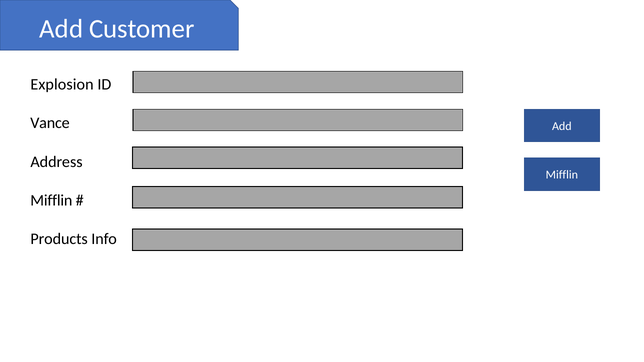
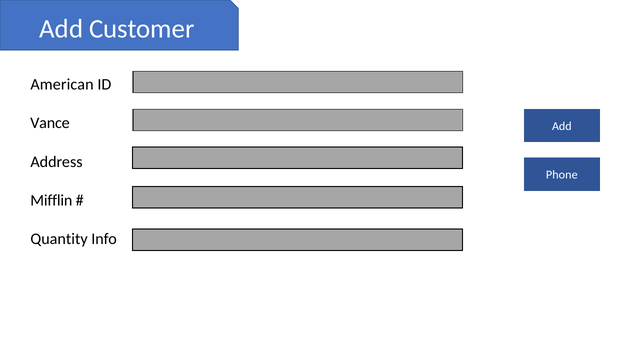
Explosion: Explosion -> American
Mifflin at (562, 175): Mifflin -> Phone
Products: Products -> Quantity
